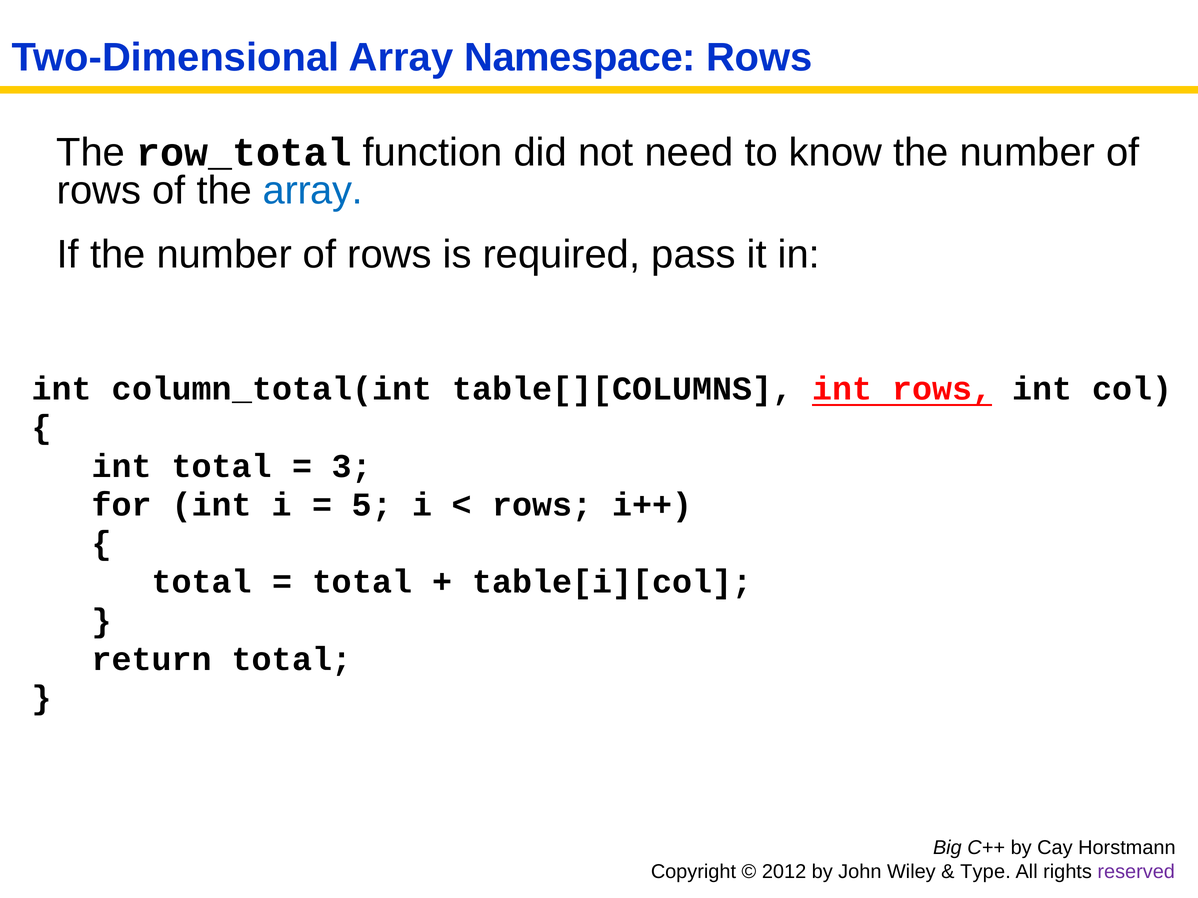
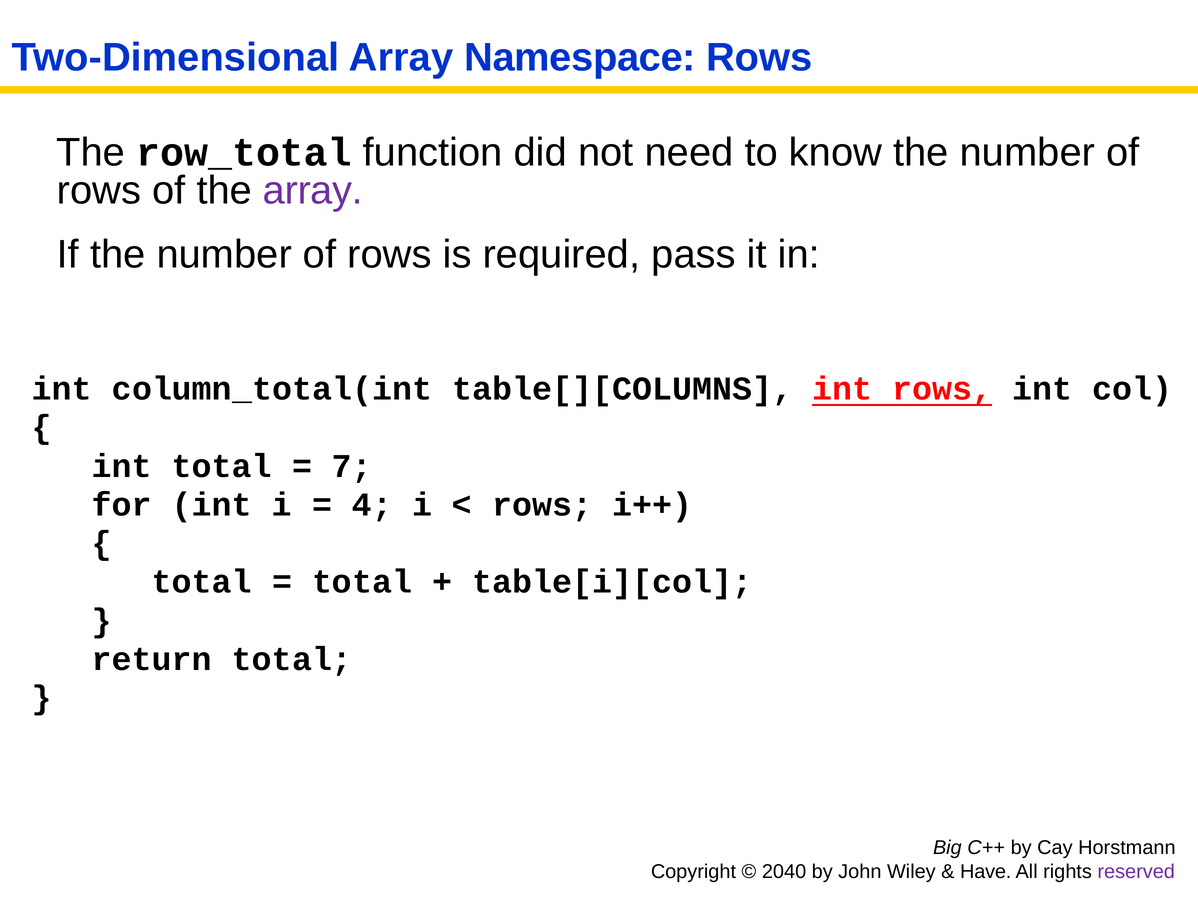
array at (313, 191) colour: blue -> purple
3: 3 -> 7
5: 5 -> 4
2012: 2012 -> 2040
Type: Type -> Have
